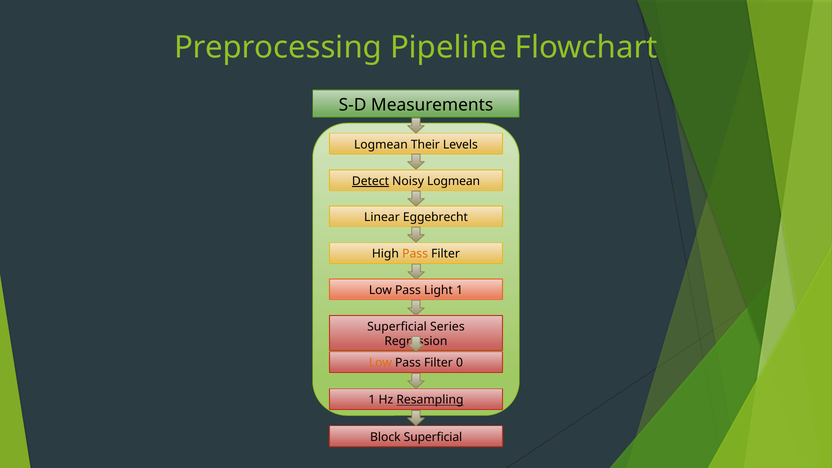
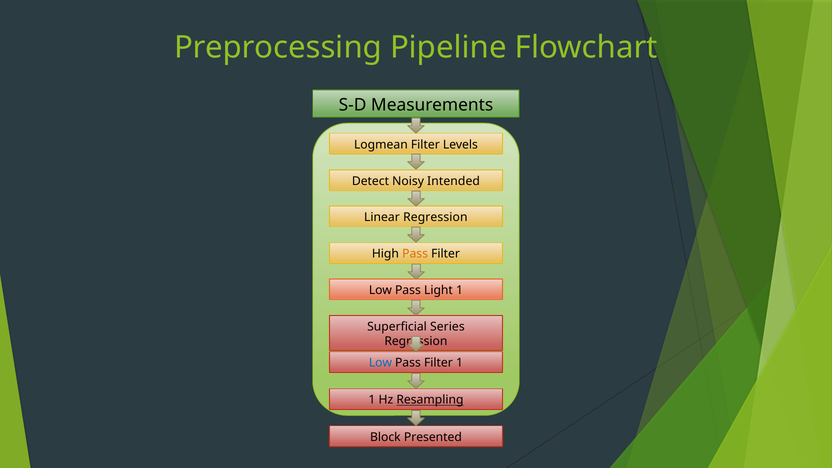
Logmean Their: Their -> Filter
Detect underline: present -> none
Noisy Logmean: Logmean -> Intended
Linear Eggebrecht: Eggebrecht -> Regression
Low at (380, 363) colour: orange -> blue
Filter 0: 0 -> 1
Block Superficial: Superficial -> Presented
